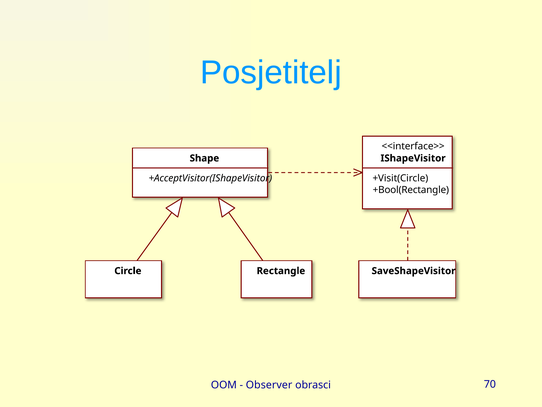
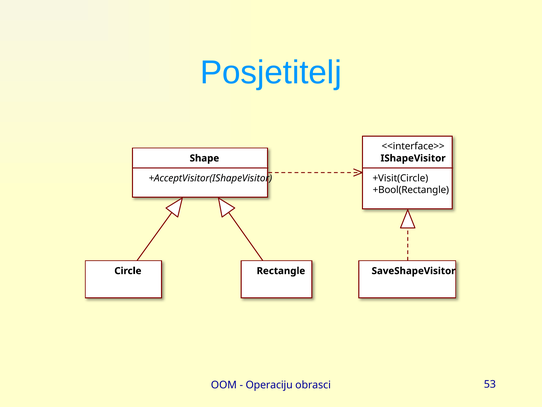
Observer: Observer -> Operaciju
70: 70 -> 53
